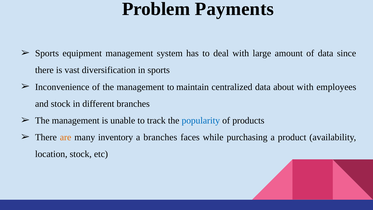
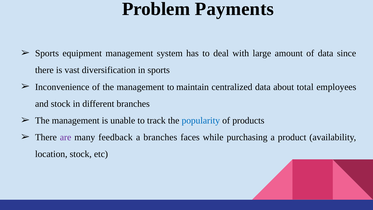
about with: with -> total
are colour: orange -> purple
inventory: inventory -> feedback
